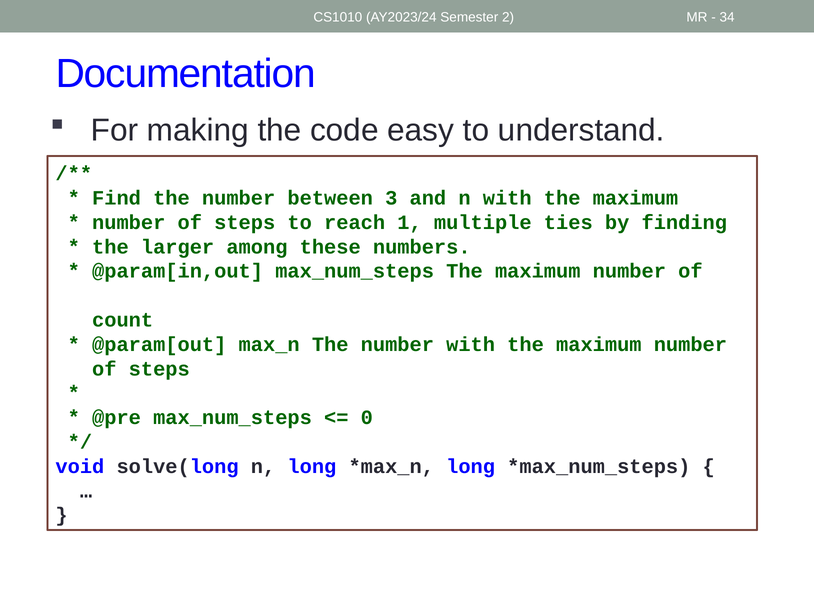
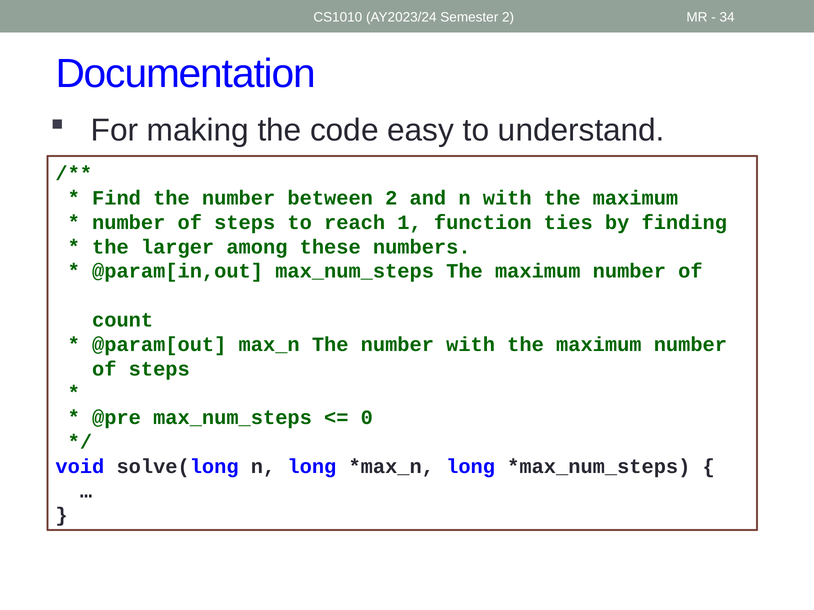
between 3: 3 -> 2
multiple: multiple -> function
